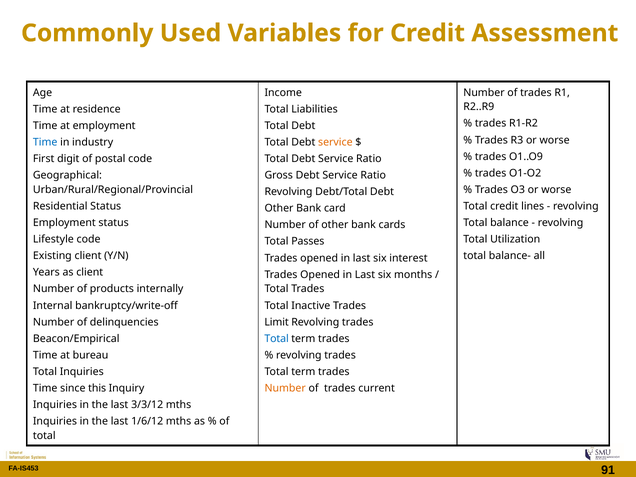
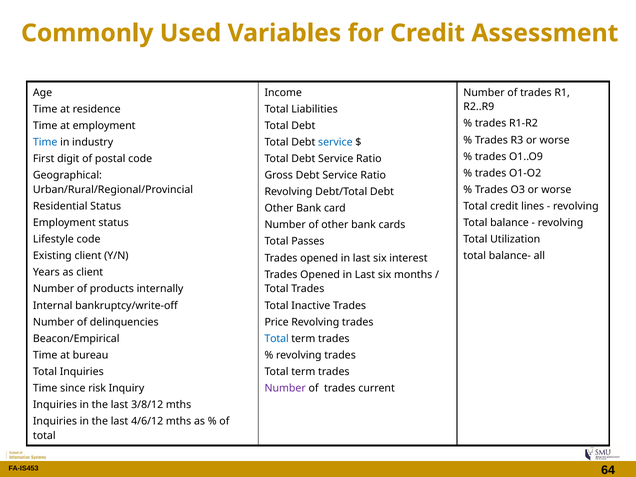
service at (335, 142) colour: orange -> blue
Limit: Limit -> Price
this: this -> risk
Number at (285, 388) colour: orange -> purple
3/3/12: 3/3/12 -> 3/8/12
1/6/12: 1/6/12 -> 4/6/12
91: 91 -> 64
